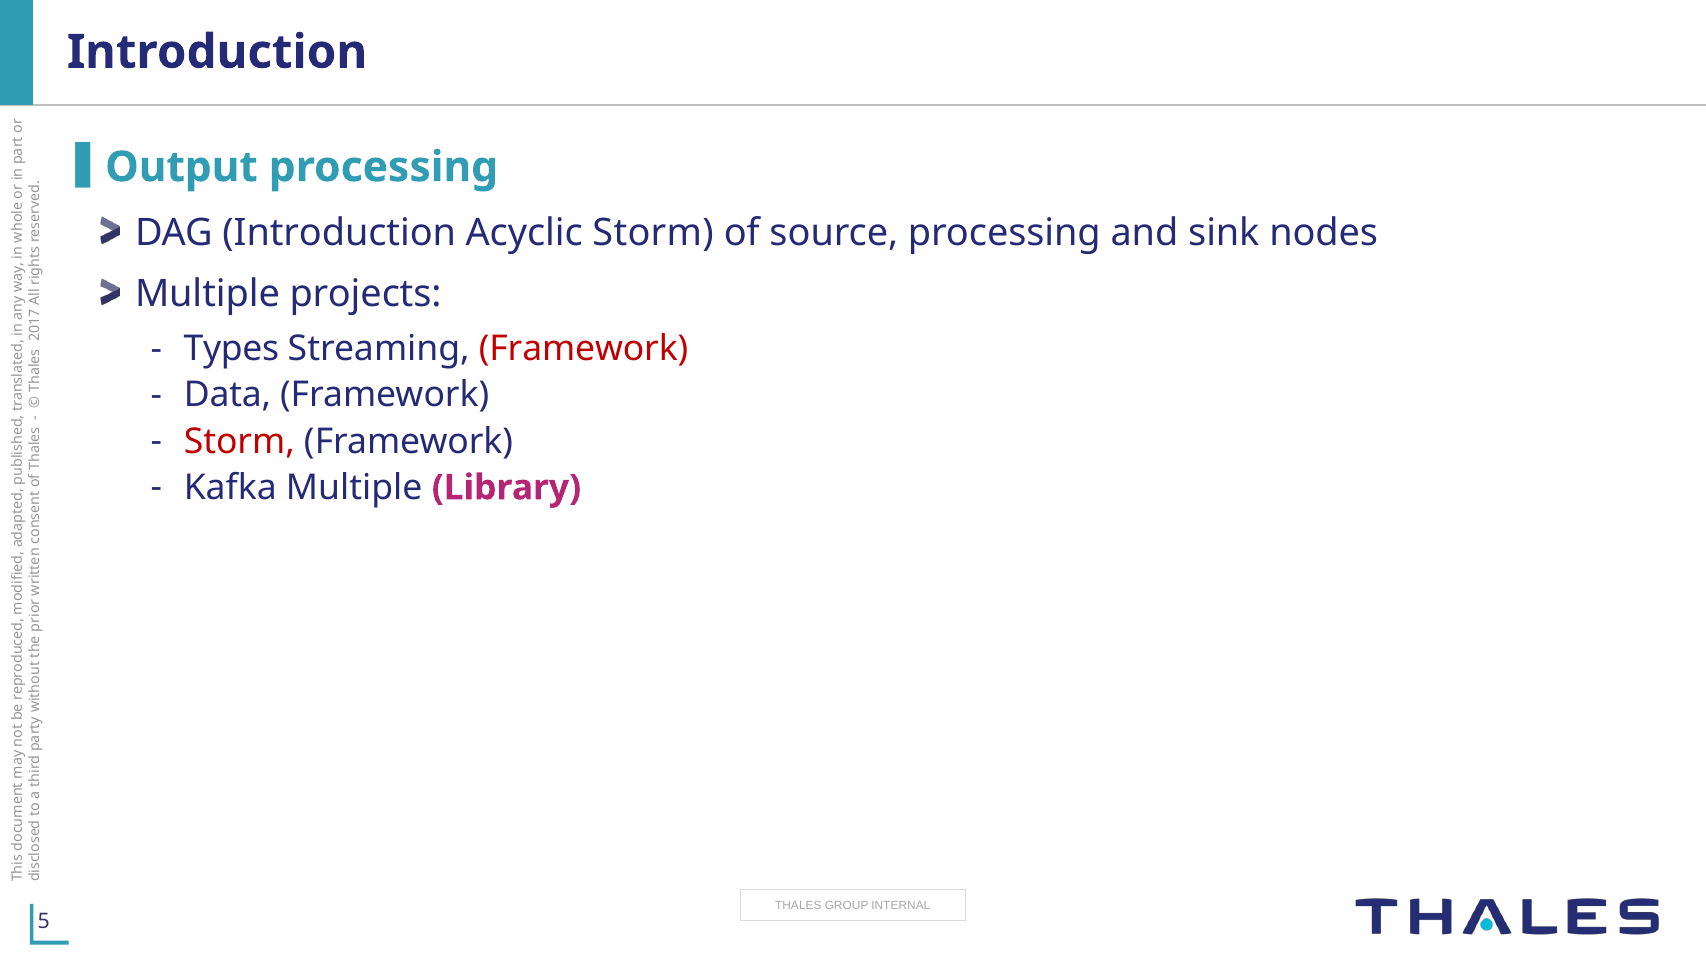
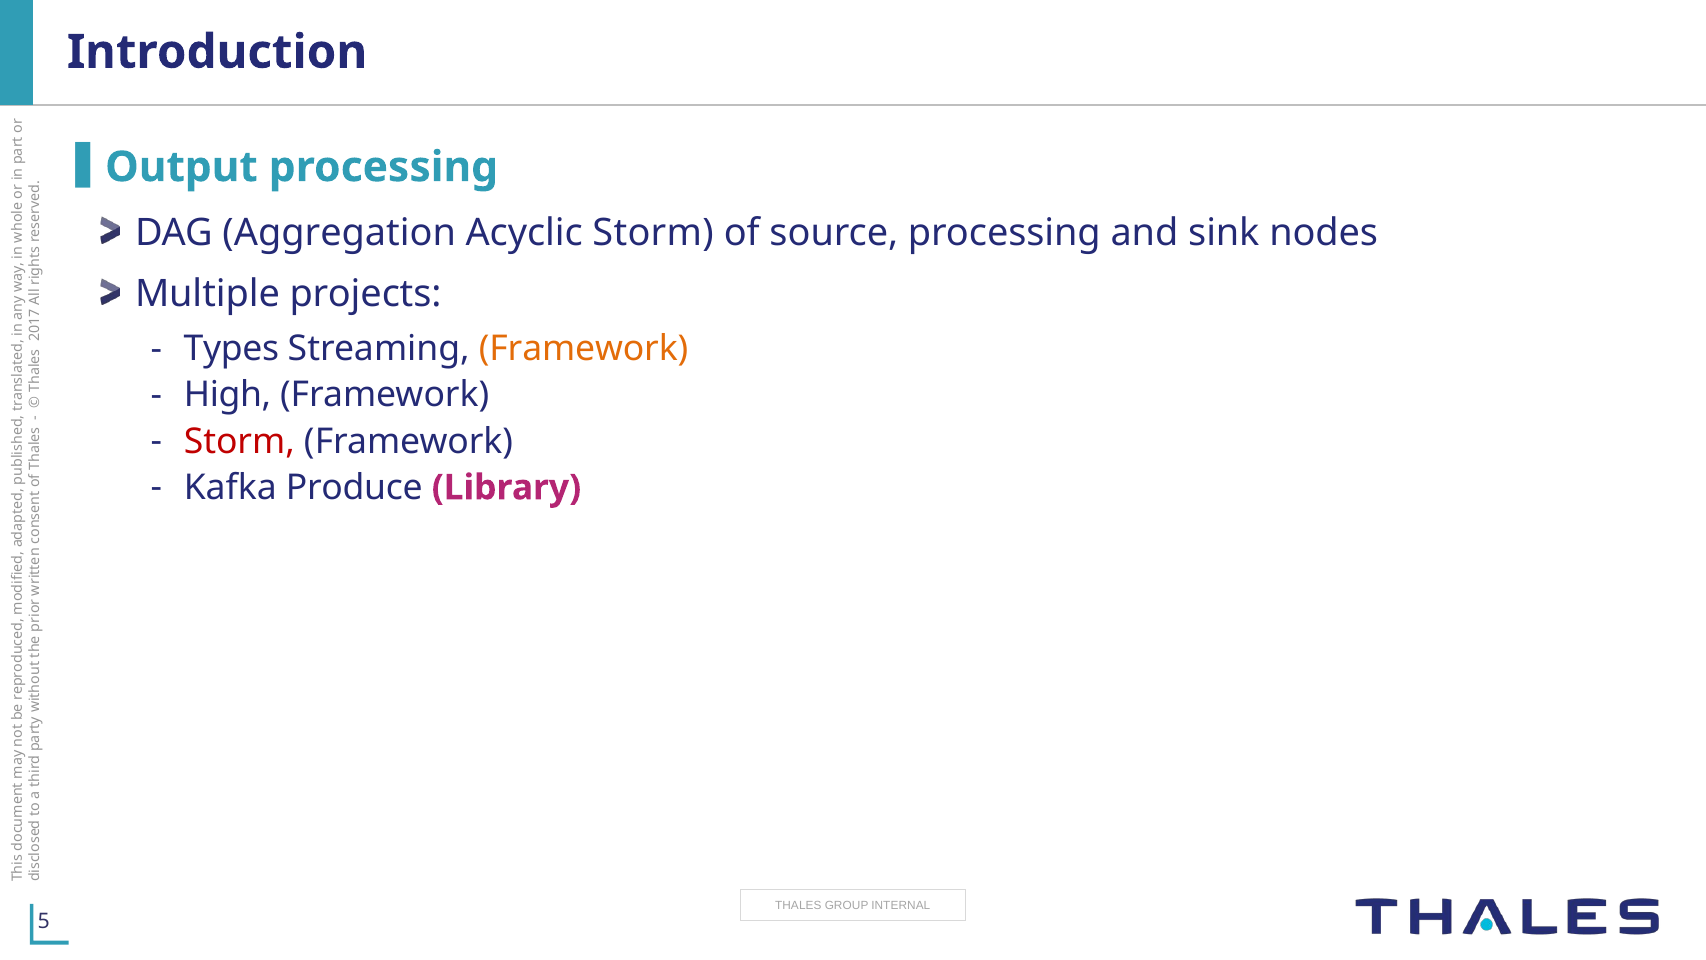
DAG Introduction: Introduction -> Aggregation
Framework at (584, 349) colour: red -> orange
Data: Data -> High
Kafka Multiple: Multiple -> Produce
